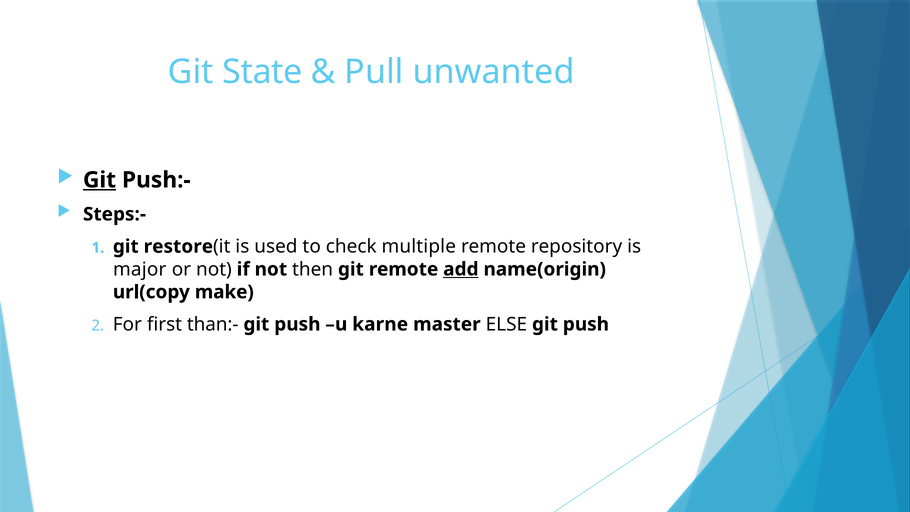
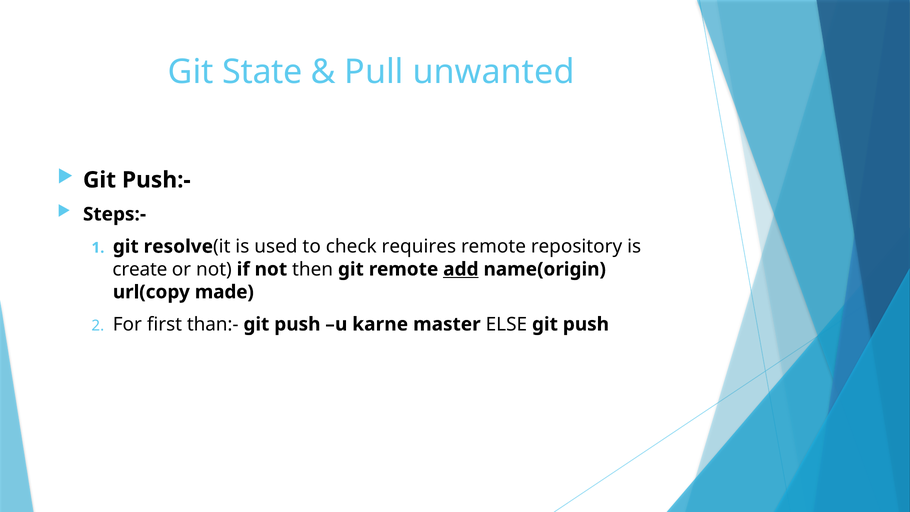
Git at (100, 180) underline: present -> none
restore: restore -> resolve
multiple: multiple -> requires
major: major -> create
make: make -> made
